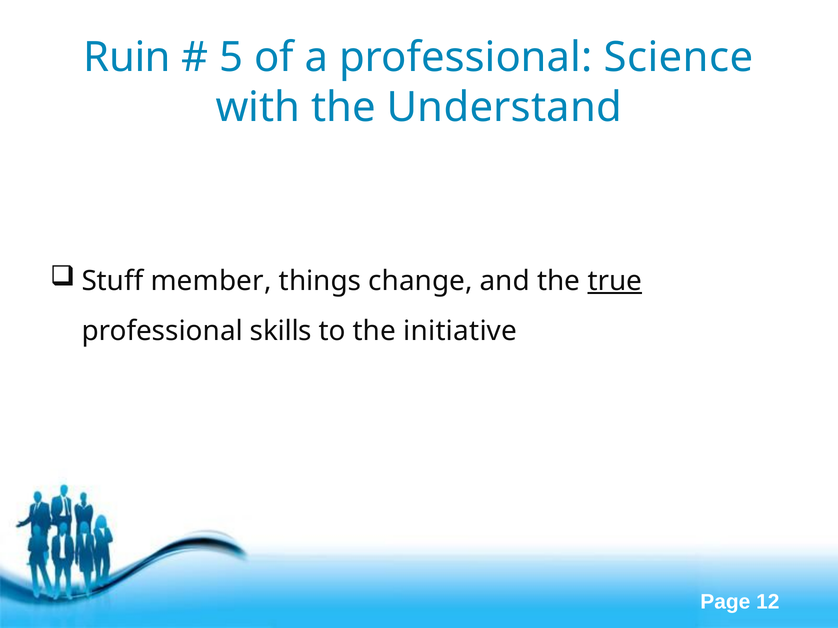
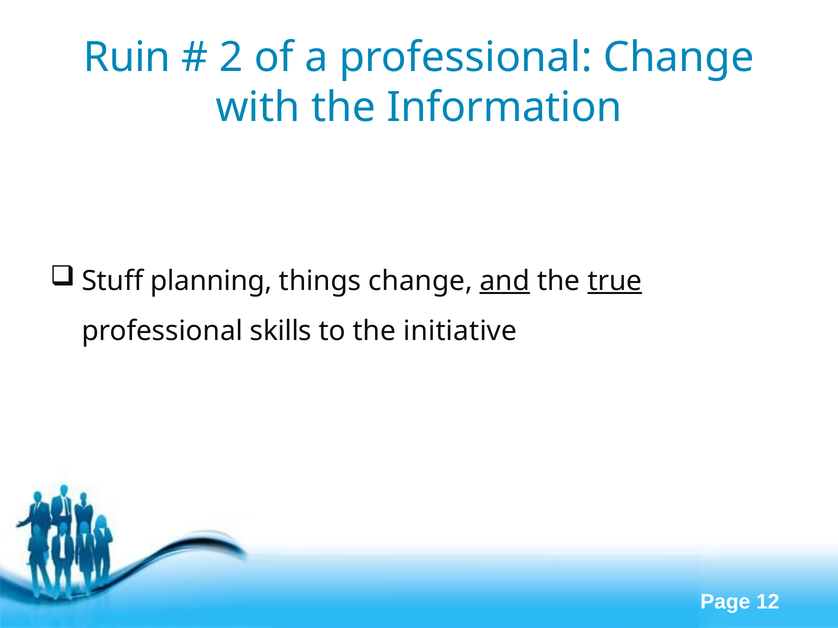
5: 5 -> 2
professional Science: Science -> Change
Understand: Understand -> Information
member: member -> planning
and underline: none -> present
